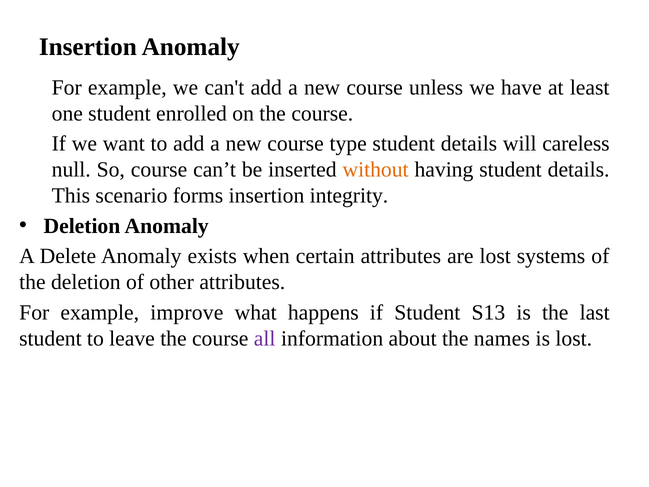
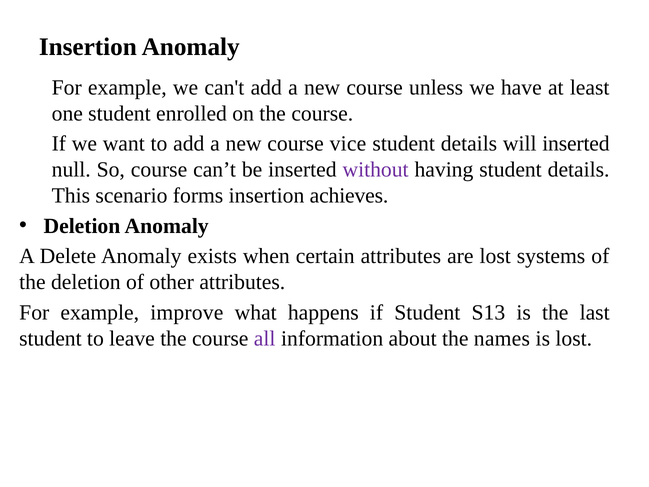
type: type -> vice
will careless: careless -> inserted
without colour: orange -> purple
integrity: integrity -> achieves
